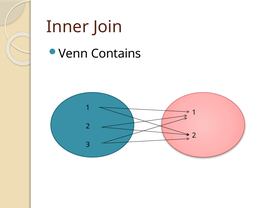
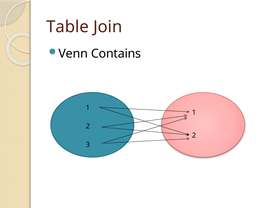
Inner: Inner -> Table
